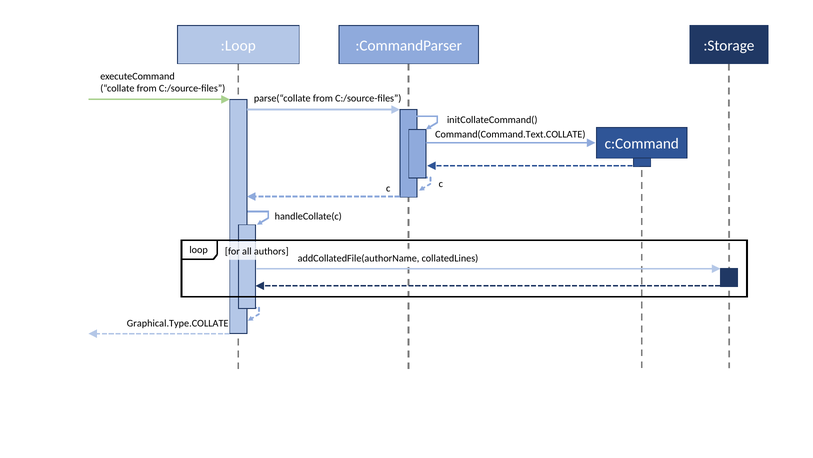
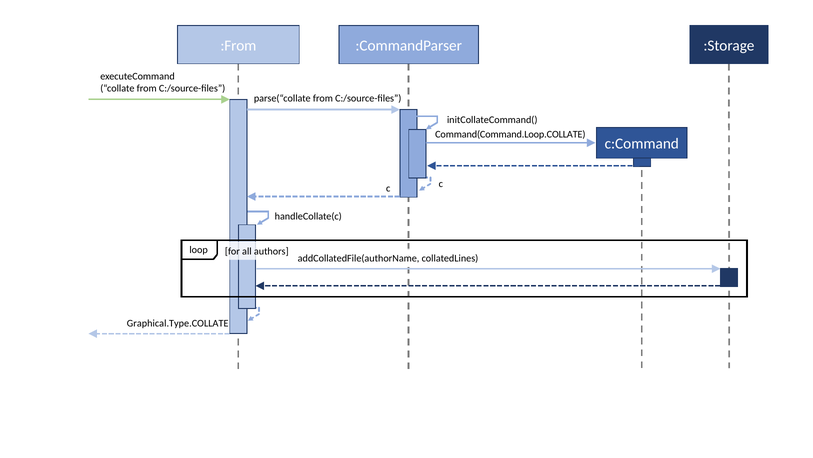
:Loop: :Loop -> :From
Command(Command.Text.COLLATE: Command(Command.Text.COLLATE -> Command(Command.Loop.COLLATE
